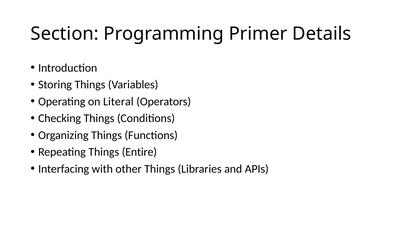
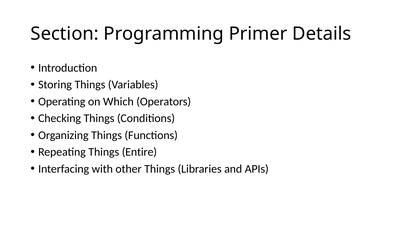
Literal: Literal -> Which
